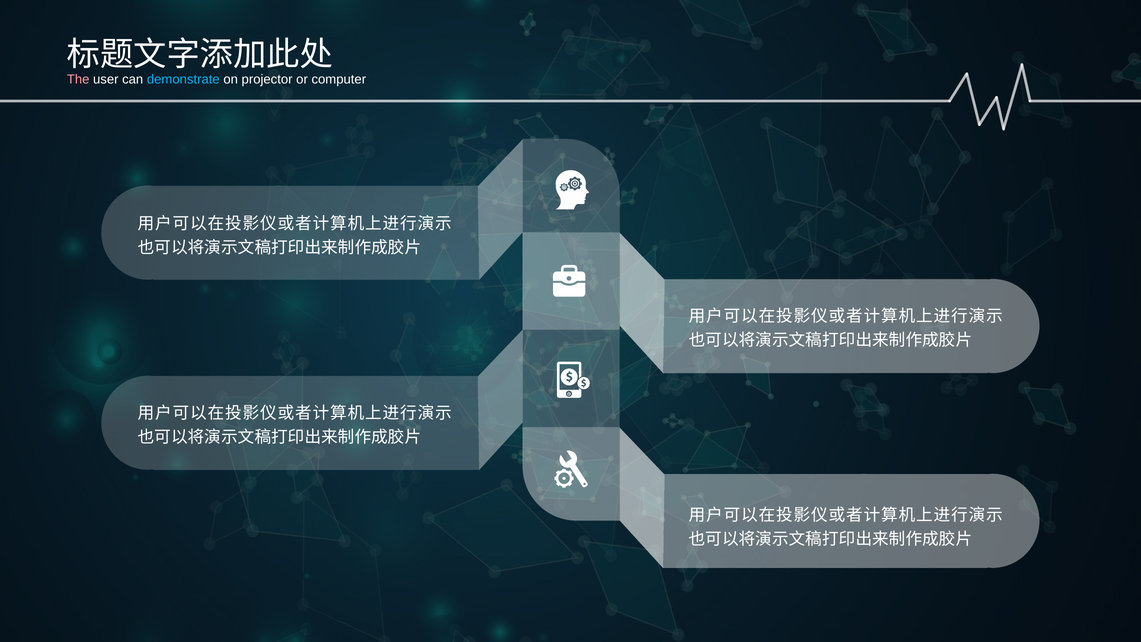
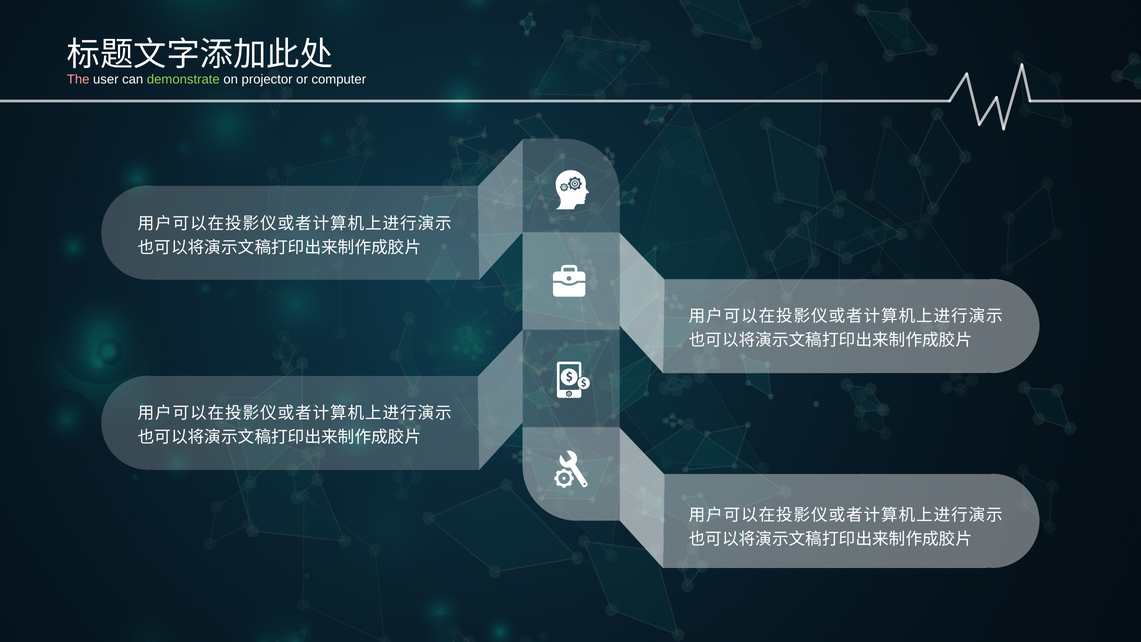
demonstrate colour: light blue -> light green
